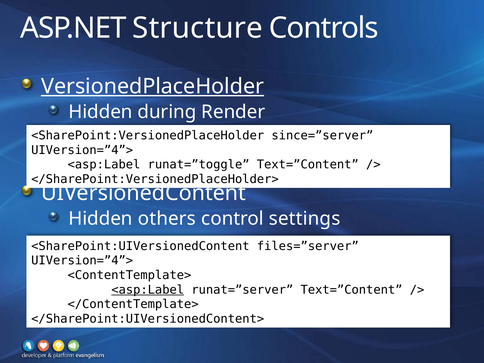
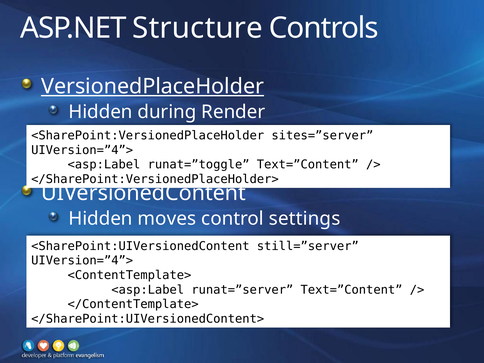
since=”server: since=”server -> sites=”server
others: others -> moves
files=”server: files=”server -> still=”server
<asp:Label at (148, 290) underline: present -> none
